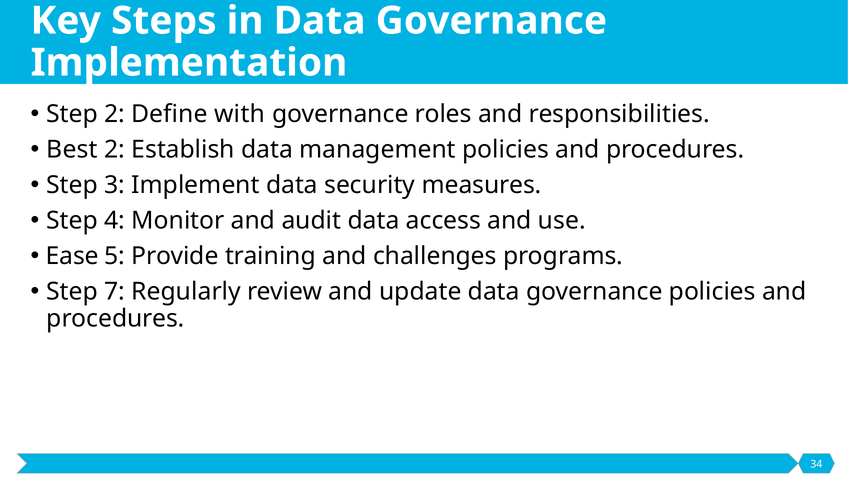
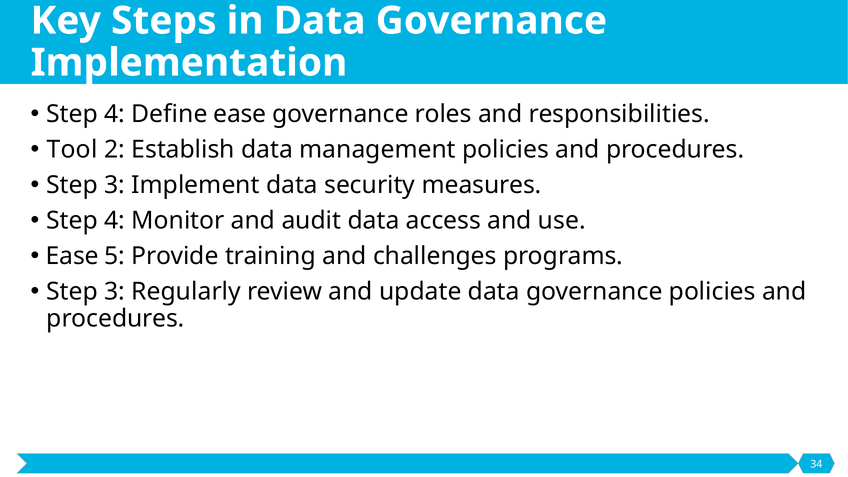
2 at (115, 114): 2 -> 4
Define with: with -> ease
Best: Best -> Tool
7 at (115, 292): 7 -> 3
